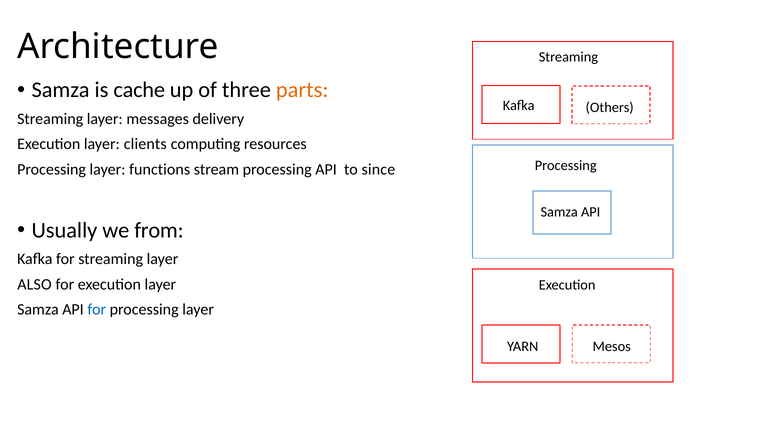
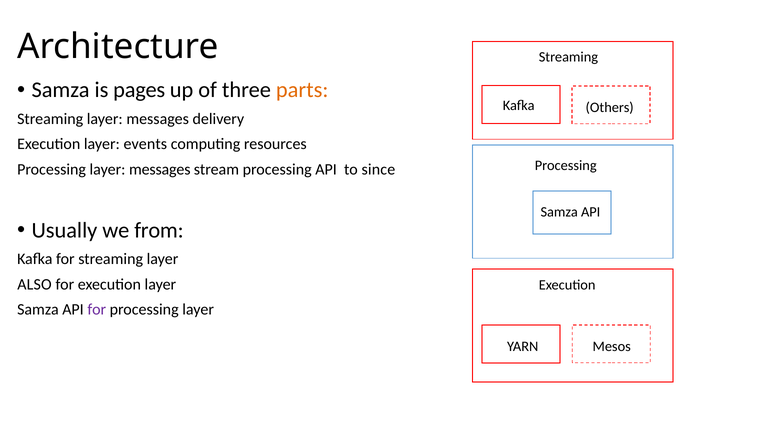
cache: cache -> pages
clients: clients -> events
Processing layer functions: functions -> messages
for at (97, 309) colour: blue -> purple
